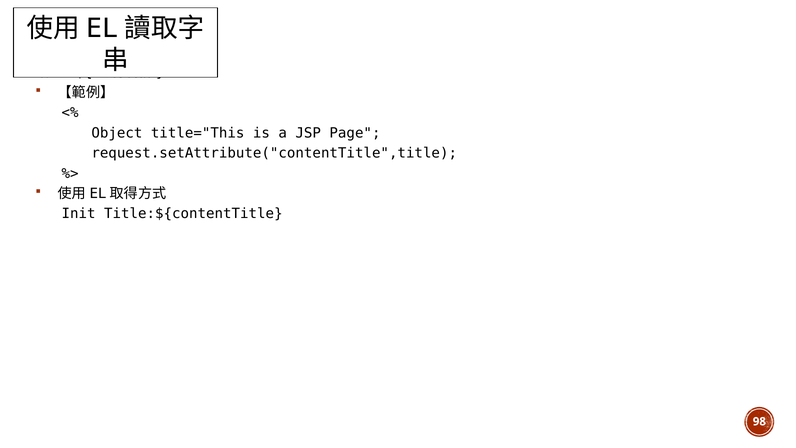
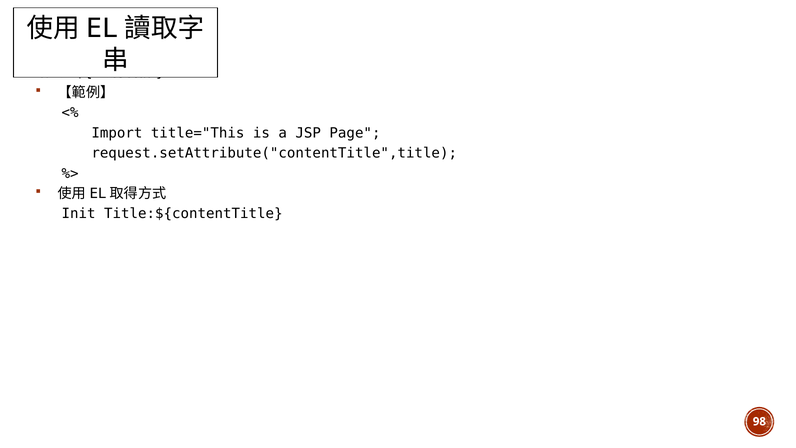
Object: Object -> Import
